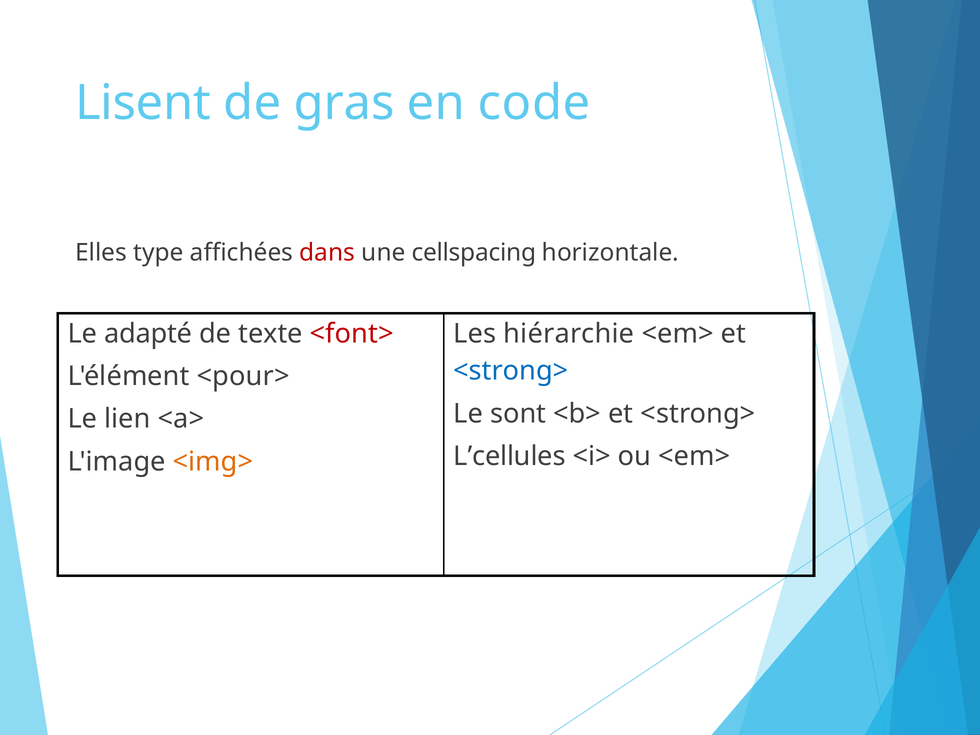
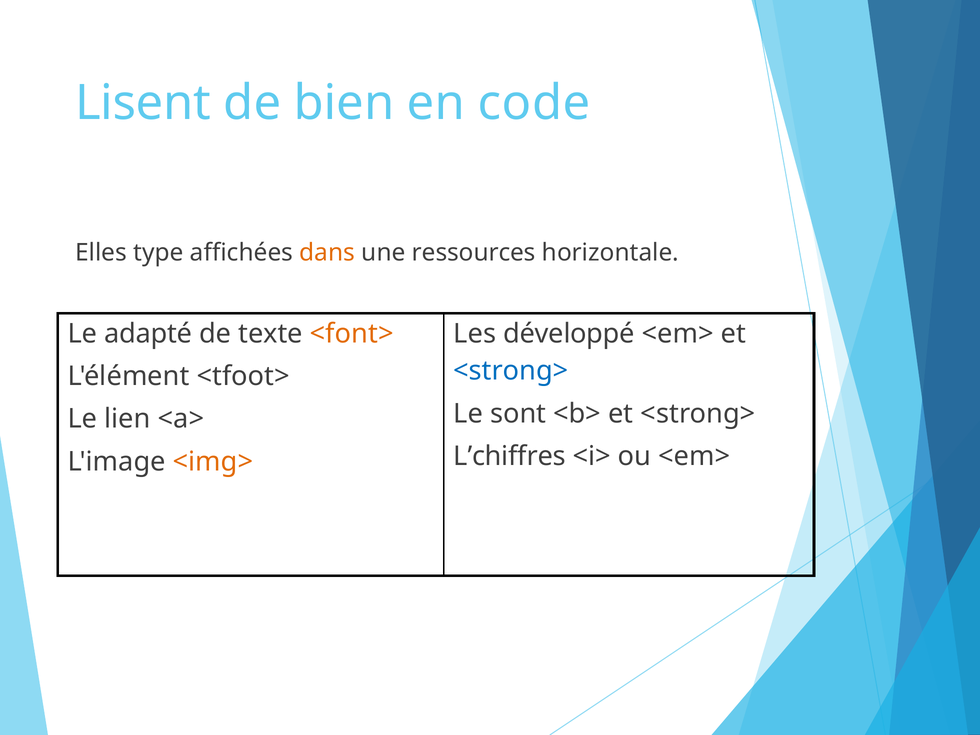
gras: gras -> bien
dans colour: red -> orange
cellspacing: cellspacing -> ressources
<font> colour: red -> orange
hiérarchie: hiérarchie -> développé
<pour>: <pour> -> <tfoot>
L’cellules: L’cellules -> L’chiffres
